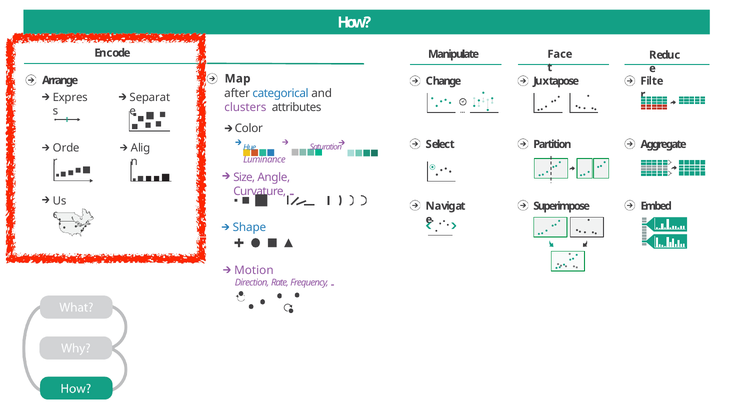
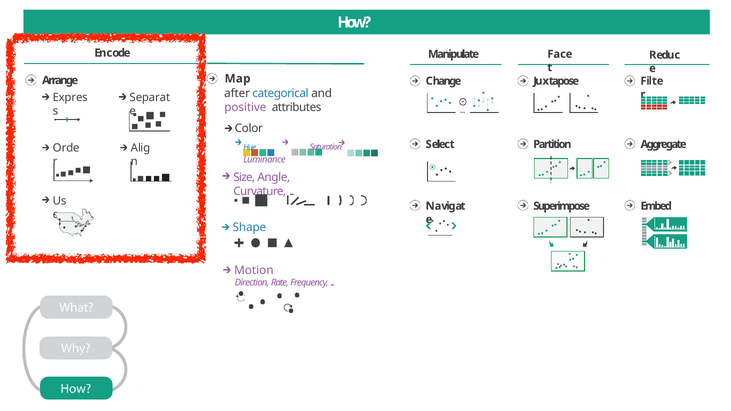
clusters: clusters -> positive
